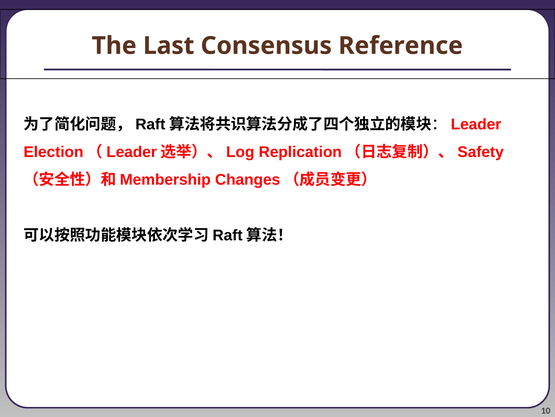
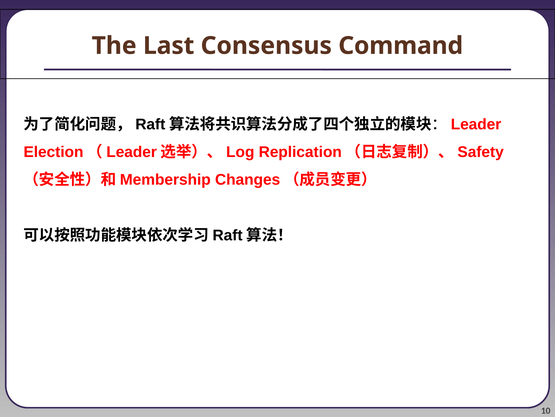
Reference: Reference -> Command
